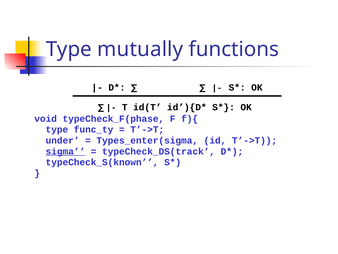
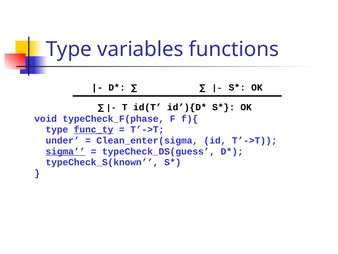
mutually: mutually -> variables
func_ty underline: none -> present
Types_enter(sigma: Types_enter(sigma -> Clean_enter(sigma
typeCheck_DS(track: typeCheck_DS(track -> typeCheck_DS(guess
